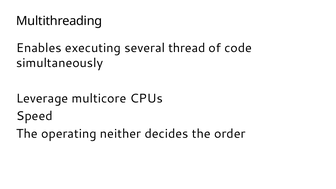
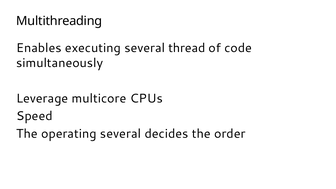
operating neither: neither -> several
